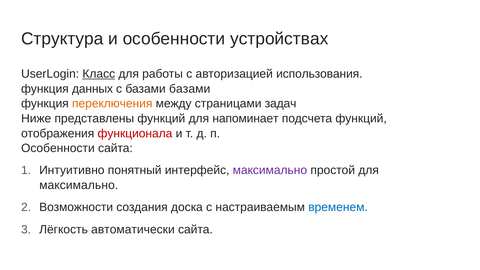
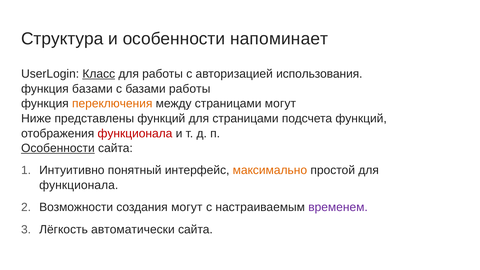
устройствах: устройствах -> напоминает
функция данных: данных -> базами
базами базами: базами -> работы
страницами задач: задач -> могут
для напоминает: напоминает -> страницами
Особенности at (58, 148) underline: none -> present
максимально at (270, 170) colour: purple -> orange
максимально at (79, 185): максимально -> функционала
создания доска: доска -> могут
временем colour: blue -> purple
